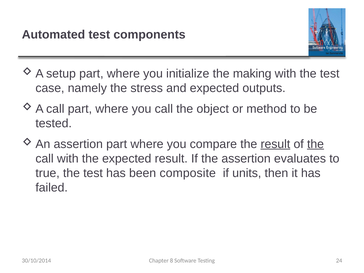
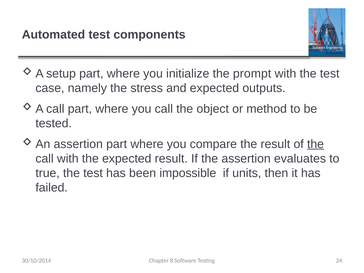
making: making -> prompt
result at (275, 144) underline: present -> none
composite: composite -> impossible
